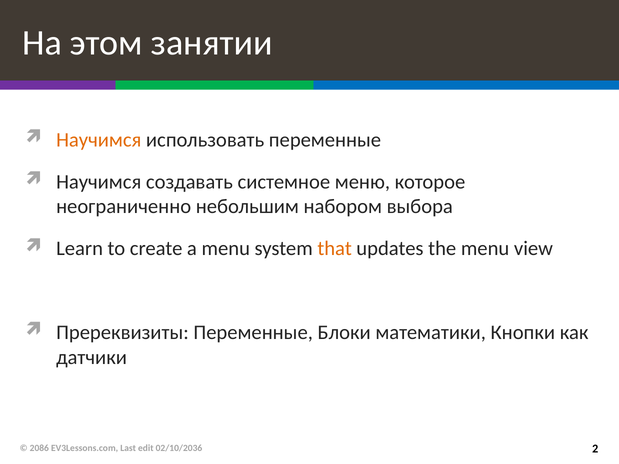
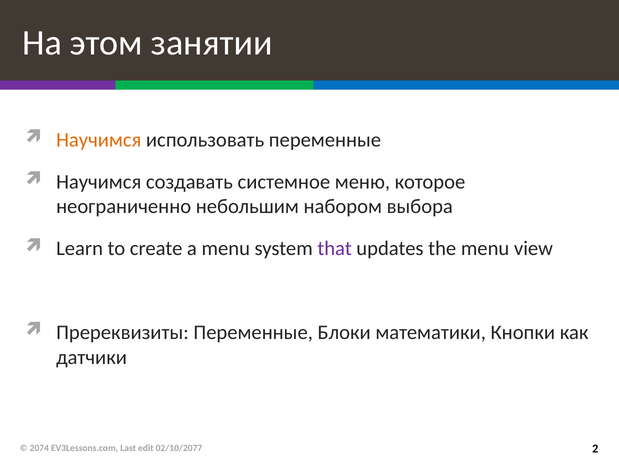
that colour: orange -> purple
2086: 2086 -> 2074
02/10/2036: 02/10/2036 -> 02/10/2077
